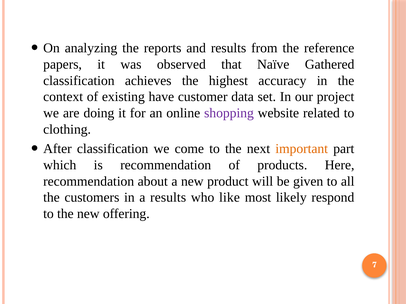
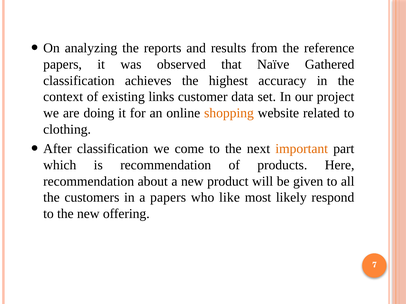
have: have -> links
shopping colour: purple -> orange
a results: results -> papers
